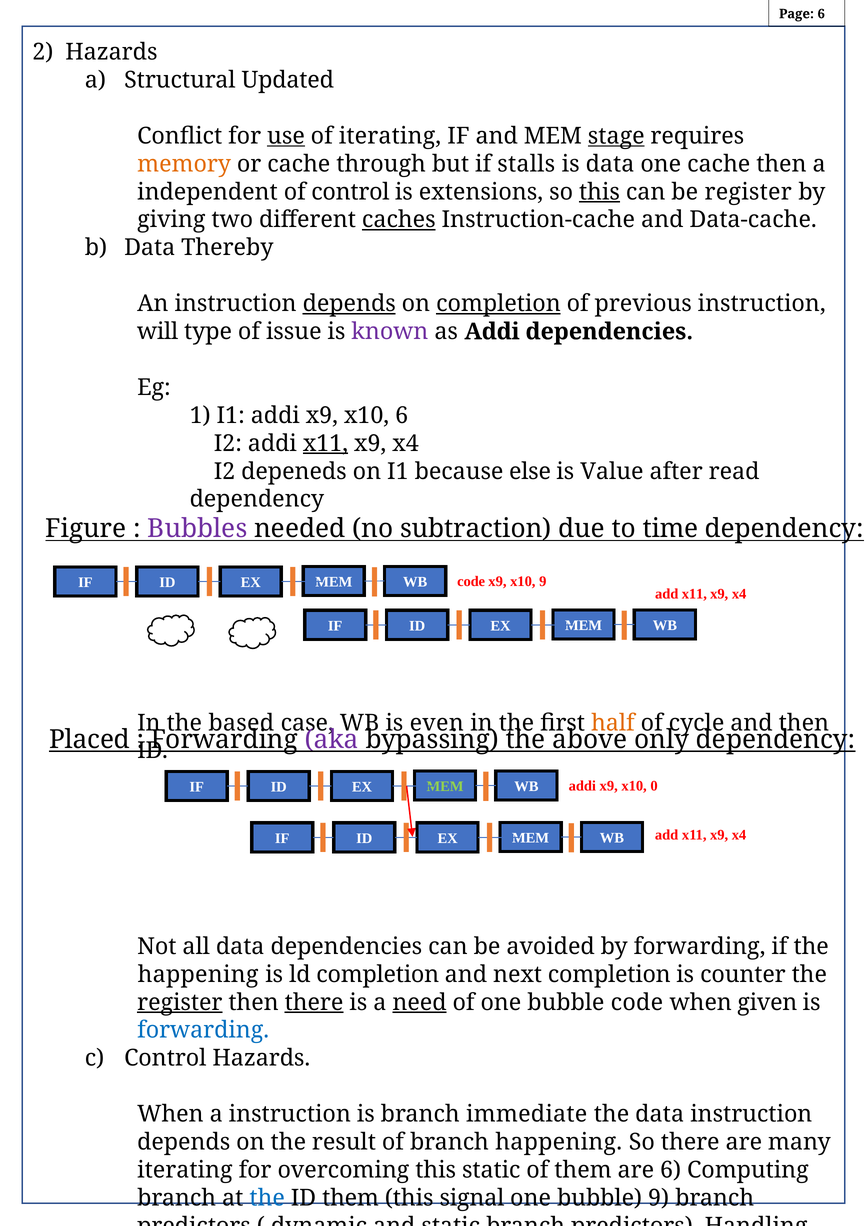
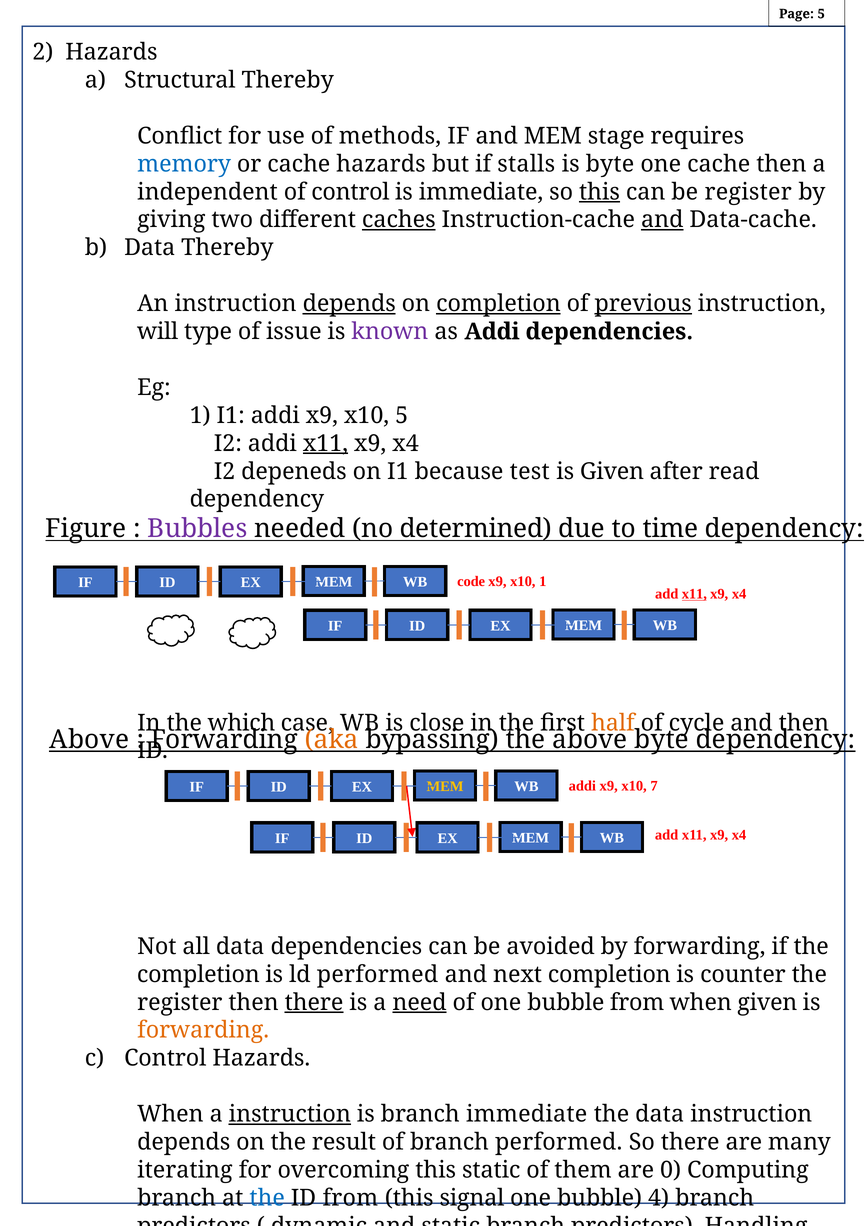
Page 6: 6 -> 5
Structural Updated: Updated -> Thereby
use underline: present -> none
of iterating: iterating -> methods
stage underline: present -> none
memory colour: orange -> blue
cache through: through -> hazards
is data: data -> byte
is extensions: extensions -> immediate
and at (662, 220) underline: none -> present
previous underline: none -> present
x10 6: 6 -> 5
else: else -> test
is Value: Value -> Given
subtraction: subtraction -> determined
x10 9: 9 -> 1
x11 at (694, 594) underline: none -> present
based: based -> which
even: even -> close
Placed at (90, 739): Placed -> Above
aka colour: purple -> orange
above only: only -> byte
MEM at (445, 787) colour: light green -> yellow
0: 0 -> 7
happening at (198, 975): happening -> completion
ld completion: completion -> performed
register at (180, 1003) underline: present -> none
bubble code: code -> from
forwarding at (203, 1030) colour: blue -> orange
instruction at (290, 1114) underline: none -> present
branch happening: happening -> performed
are 6: 6 -> 0
ID them: them -> from
bubble 9: 9 -> 4
